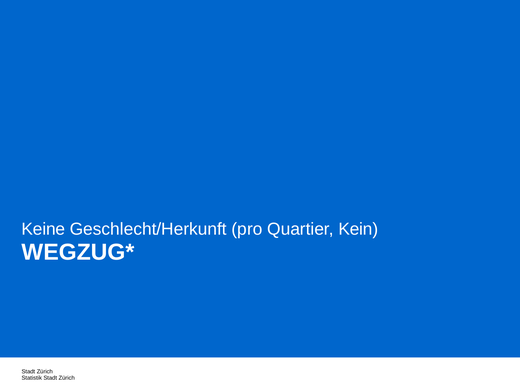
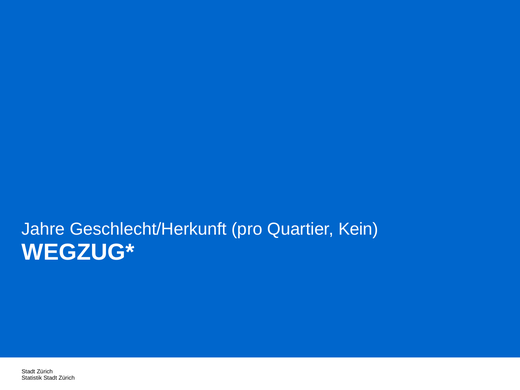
Keine: Keine -> Jahre
